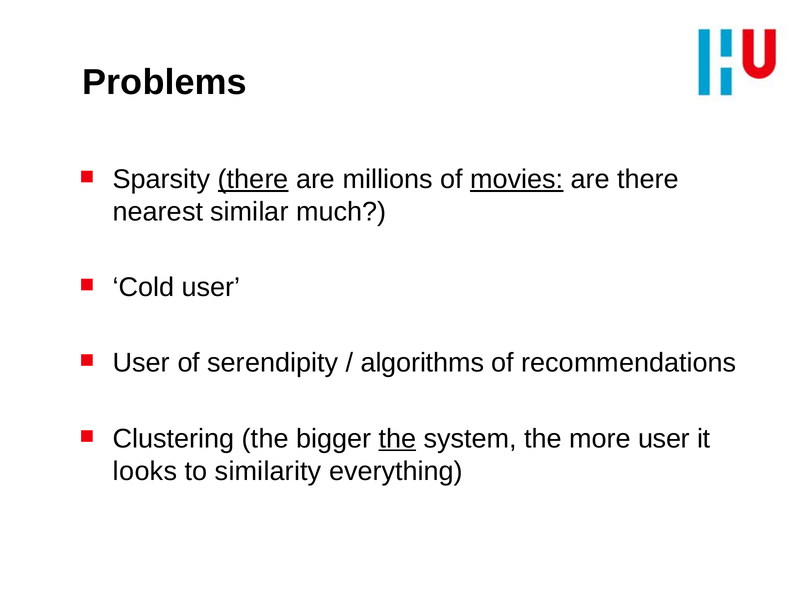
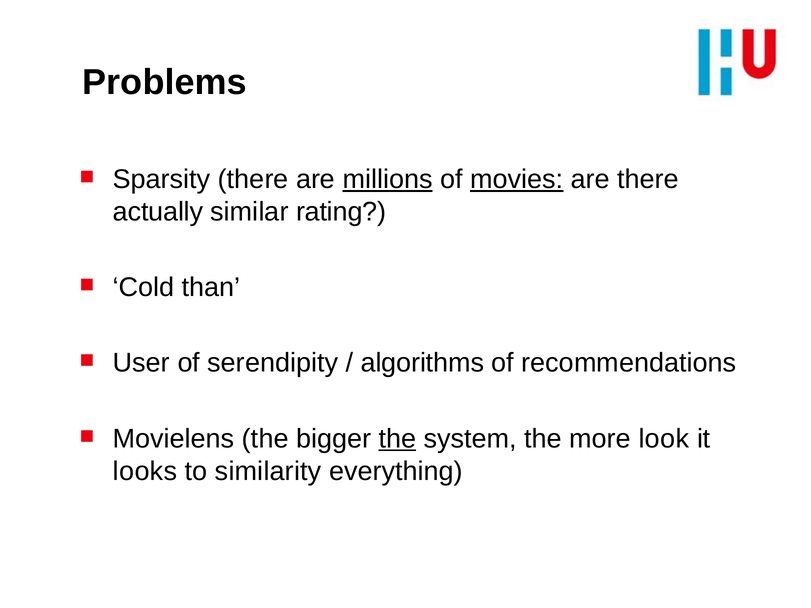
there at (253, 179) underline: present -> none
millions underline: none -> present
nearest: nearest -> actually
much: much -> rating
Cold user: user -> than
Clustering: Clustering -> Movielens
more user: user -> look
